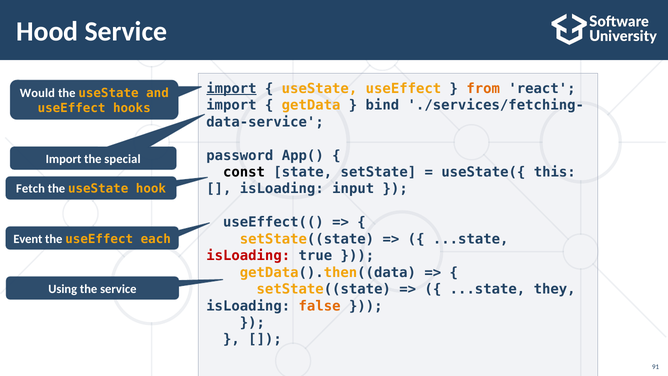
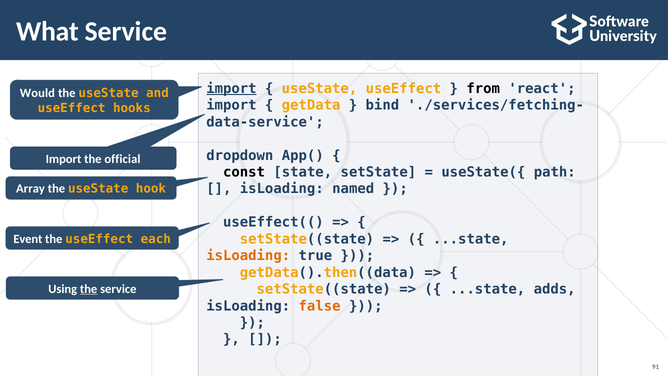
Hood: Hood -> What
from colour: orange -> black
password: password -> dropdown
special: special -> official
this: this -> path
input: input -> named
Fetch: Fetch -> Array
isLoading at (248, 256) colour: red -> orange
they: they -> adds
the at (89, 289) underline: none -> present
